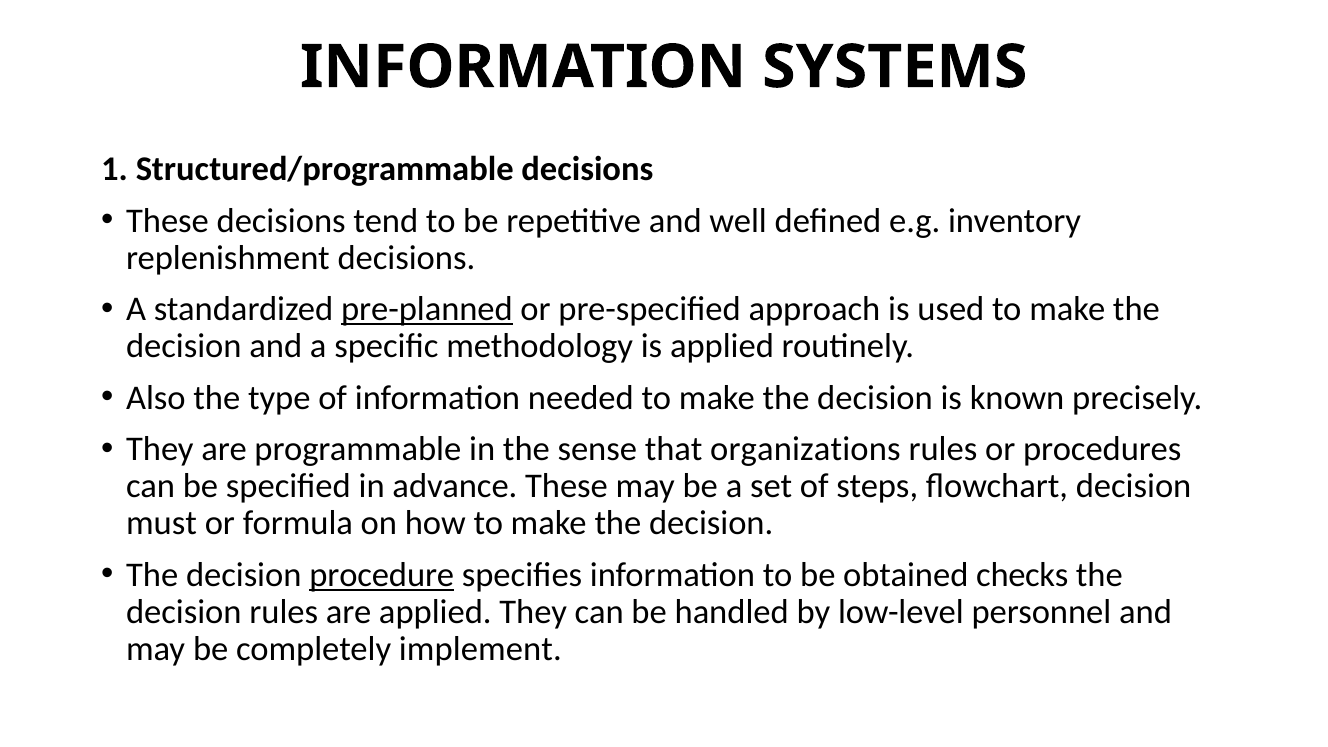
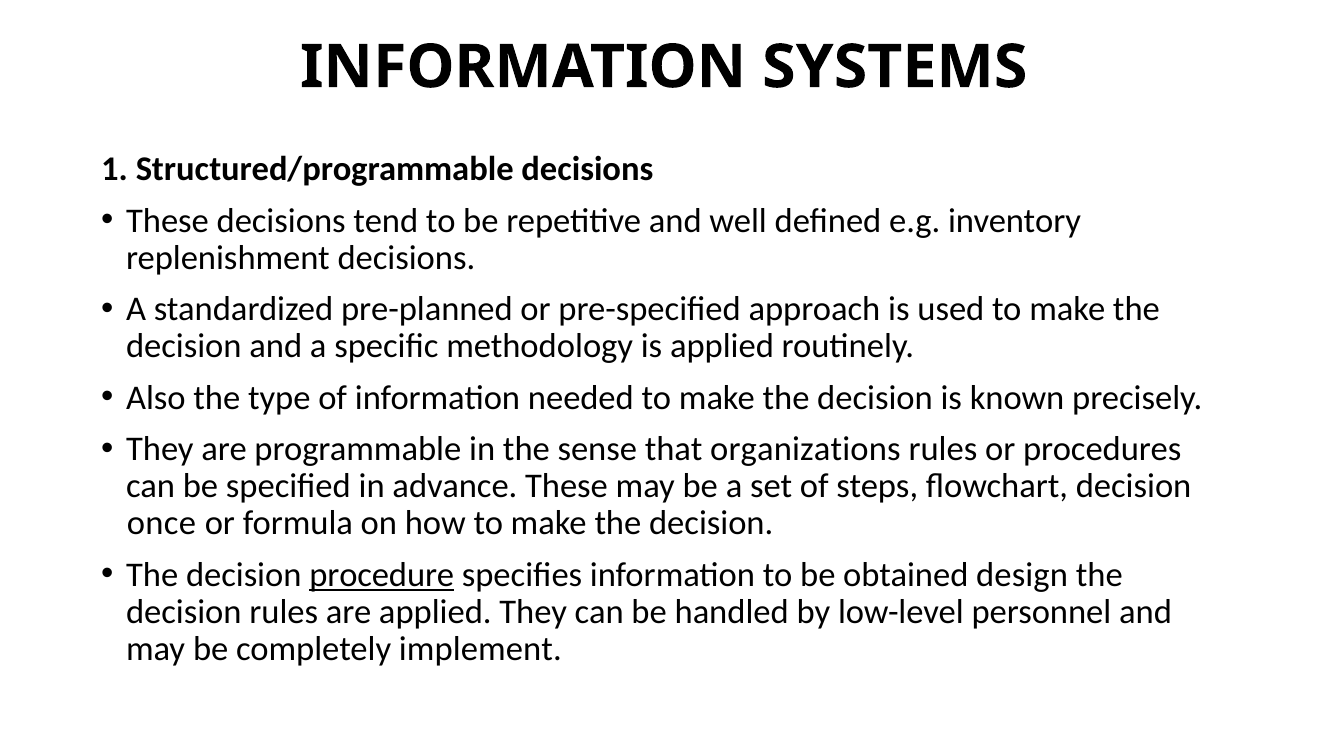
pre-planned underline: present -> none
must: must -> once
checks: checks -> design
